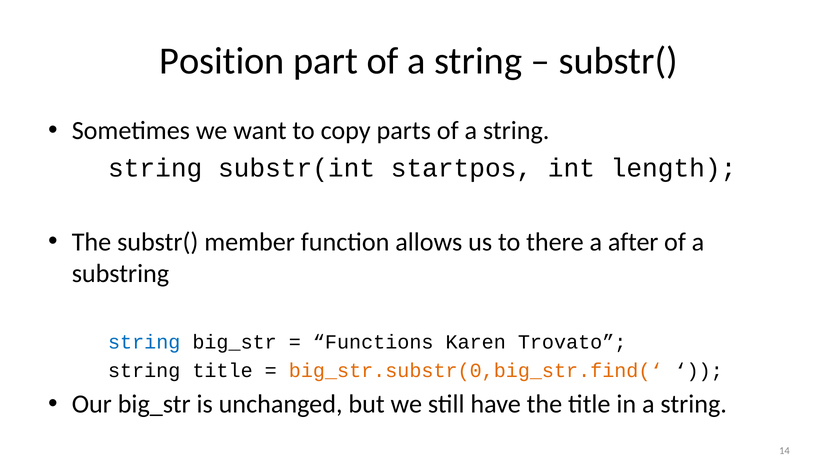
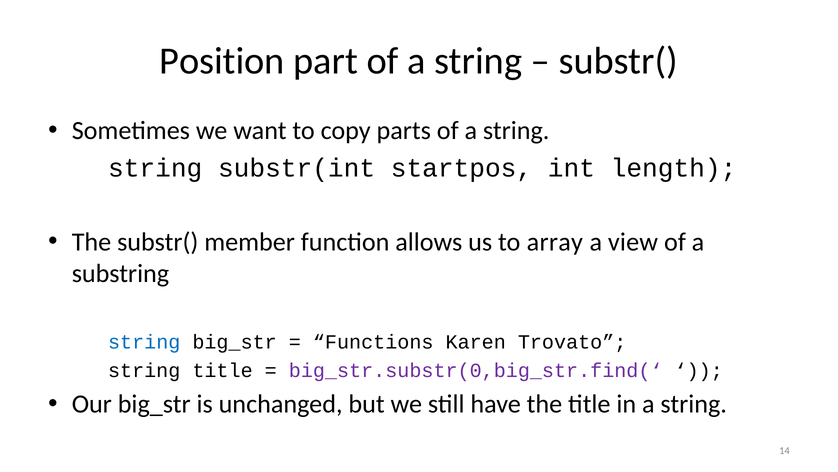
there: there -> array
after: after -> view
big_str.substr(0,big_str.find(‘ colour: orange -> purple
